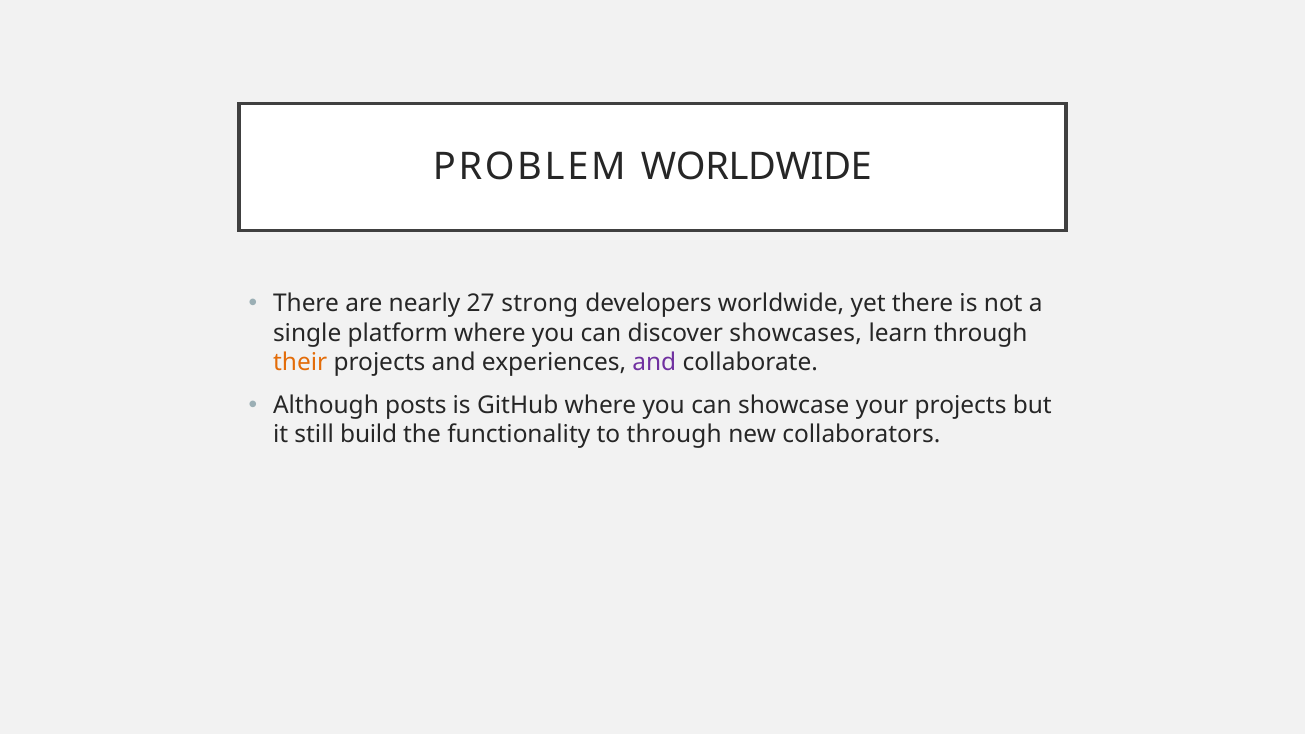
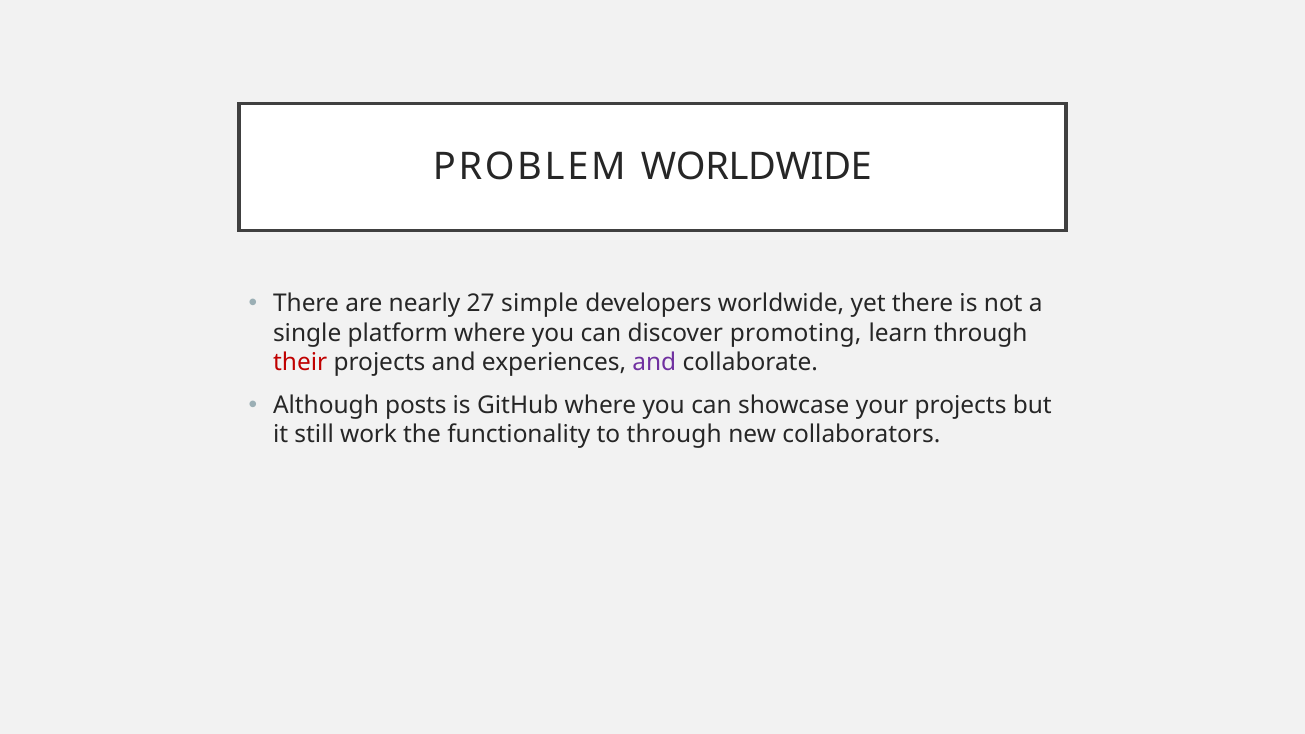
strong: strong -> simple
showcases: showcases -> promoting
their colour: orange -> red
build: build -> work
